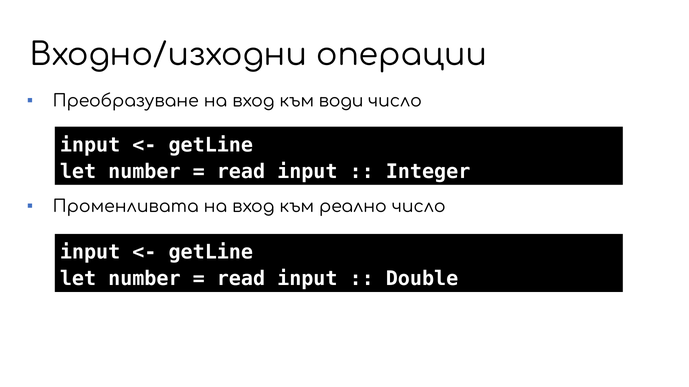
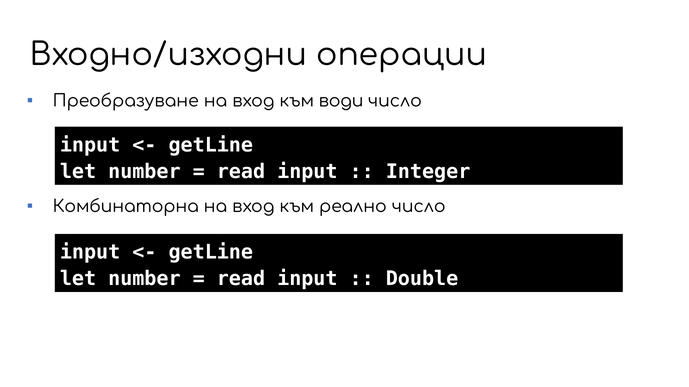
Променливата: Променливата -> Комбинаторна
